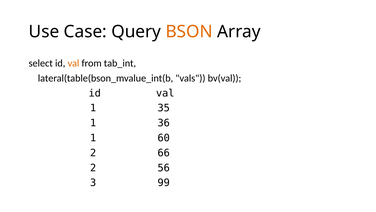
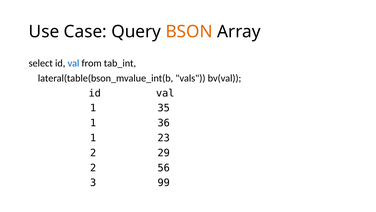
val at (73, 63) colour: orange -> blue
60: 60 -> 23
66: 66 -> 29
